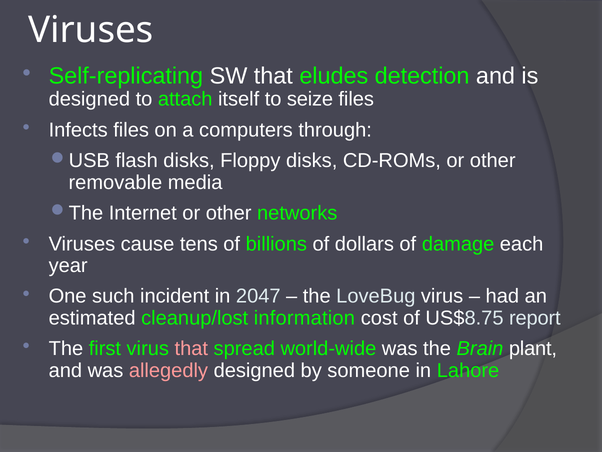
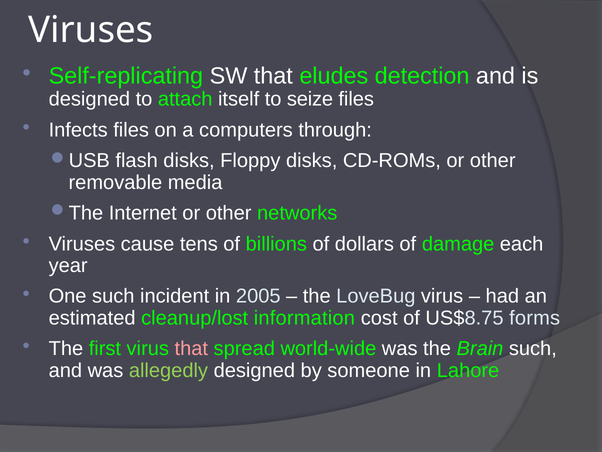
2047: 2047 -> 2005
report: report -> forms
Brain plant: plant -> such
allegedly colour: pink -> light green
